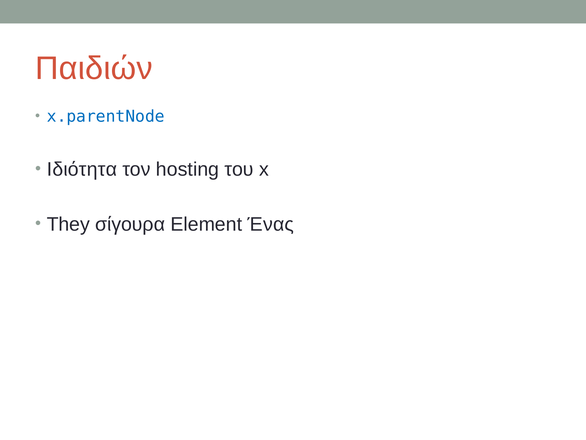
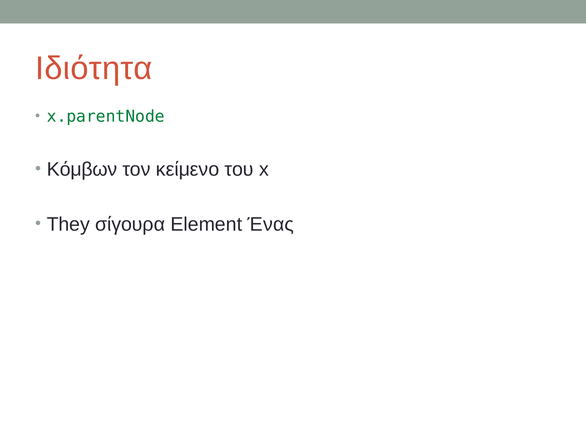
Παιδιών: Παιδιών -> Ιδιότητα
x.parentNode colour: blue -> green
Ιδιότητα: Ιδιότητα -> Κόμβων
hosting: hosting -> κείμενο
